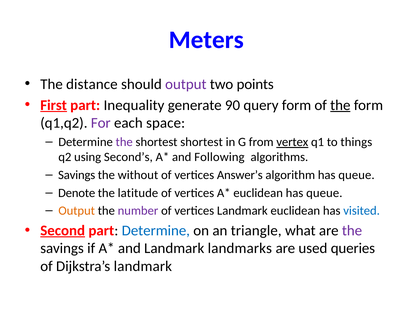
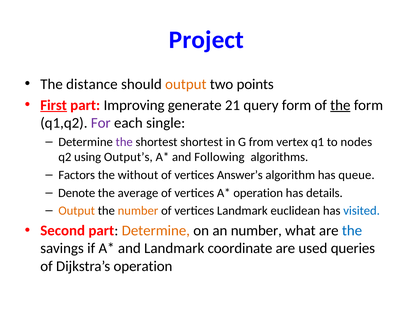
Meters: Meters -> Project
output at (186, 84) colour: purple -> orange
Inequality: Inequality -> Improving
90: 90 -> 21
space: space -> single
vertex underline: present -> none
things: things -> nodes
Second’s: Second’s -> Output’s
Savings at (77, 175): Savings -> Factors
latitude: latitude -> average
euclidean at (258, 193): euclidean -> operation
queue at (324, 193): queue -> details
number at (138, 211) colour: purple -> orange
Second underline: present -> none
Determine at (156, 231) colour: blue -> orange
an triangle: triangle -> number
the at (352, 231) colour: purple -> blue
landmarks: landmarks -> coordinate
Dijkstra’s landmark: landmark -> operation
